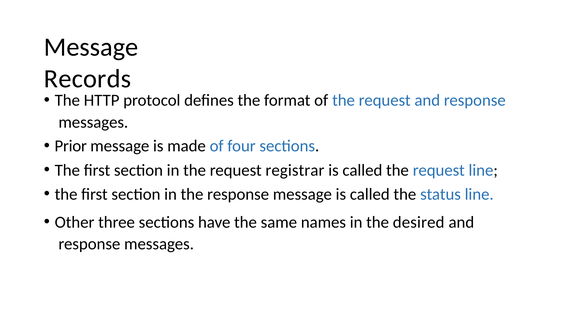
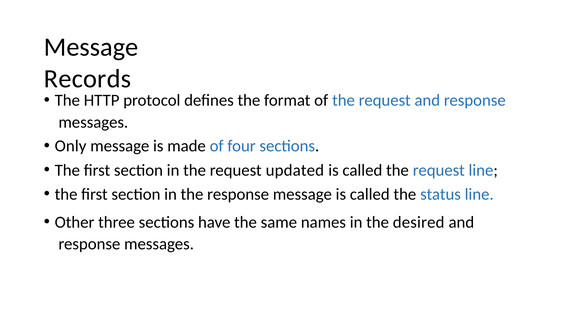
Prior: Prior -> Only
registrar: registrar -> updated
